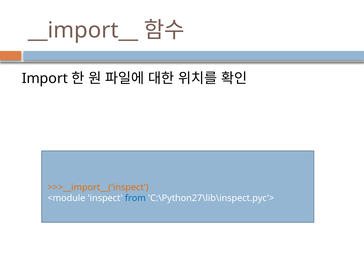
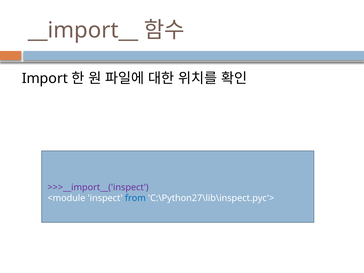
>>>__import__('inspect colour: orange -> purple
